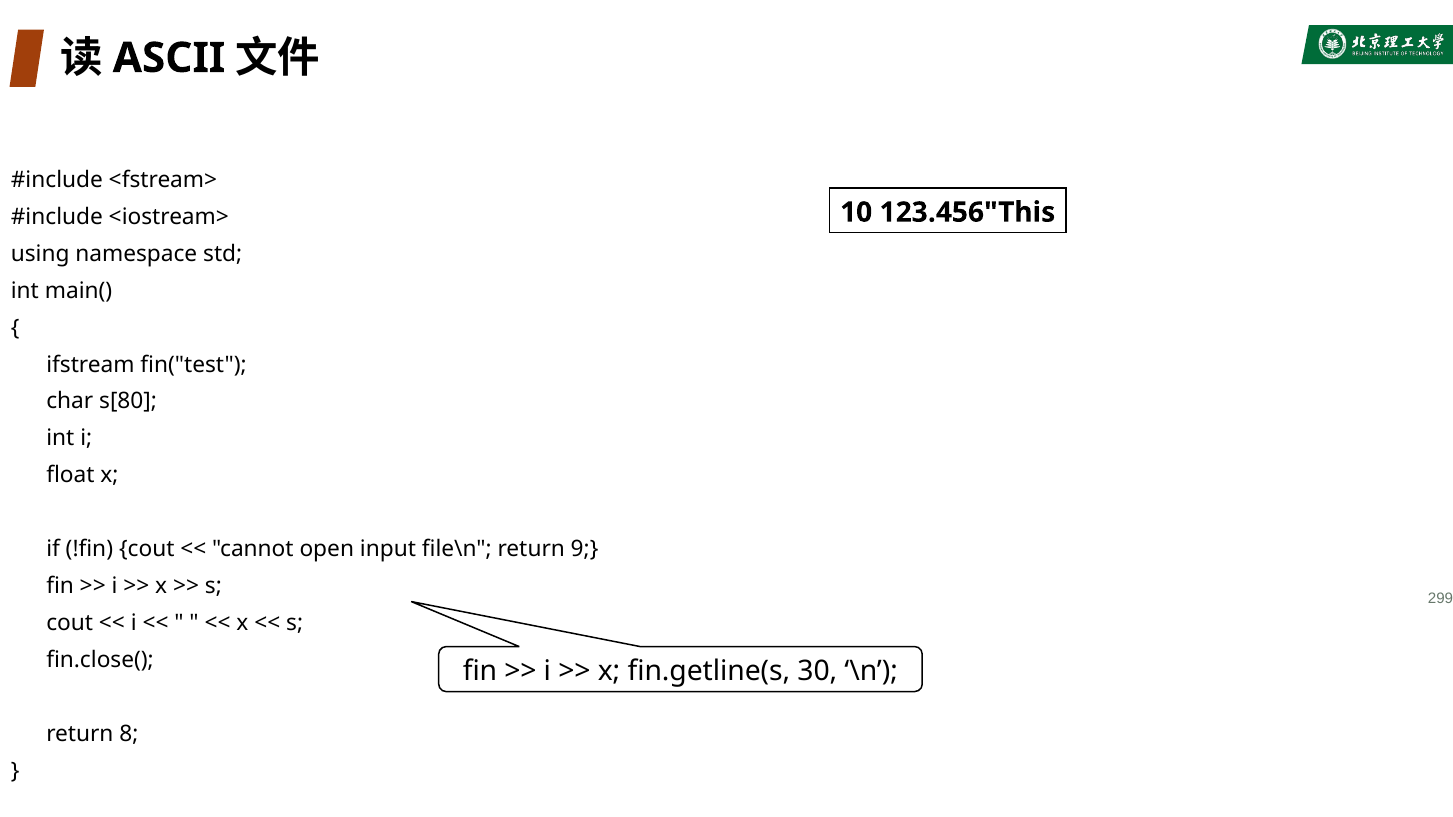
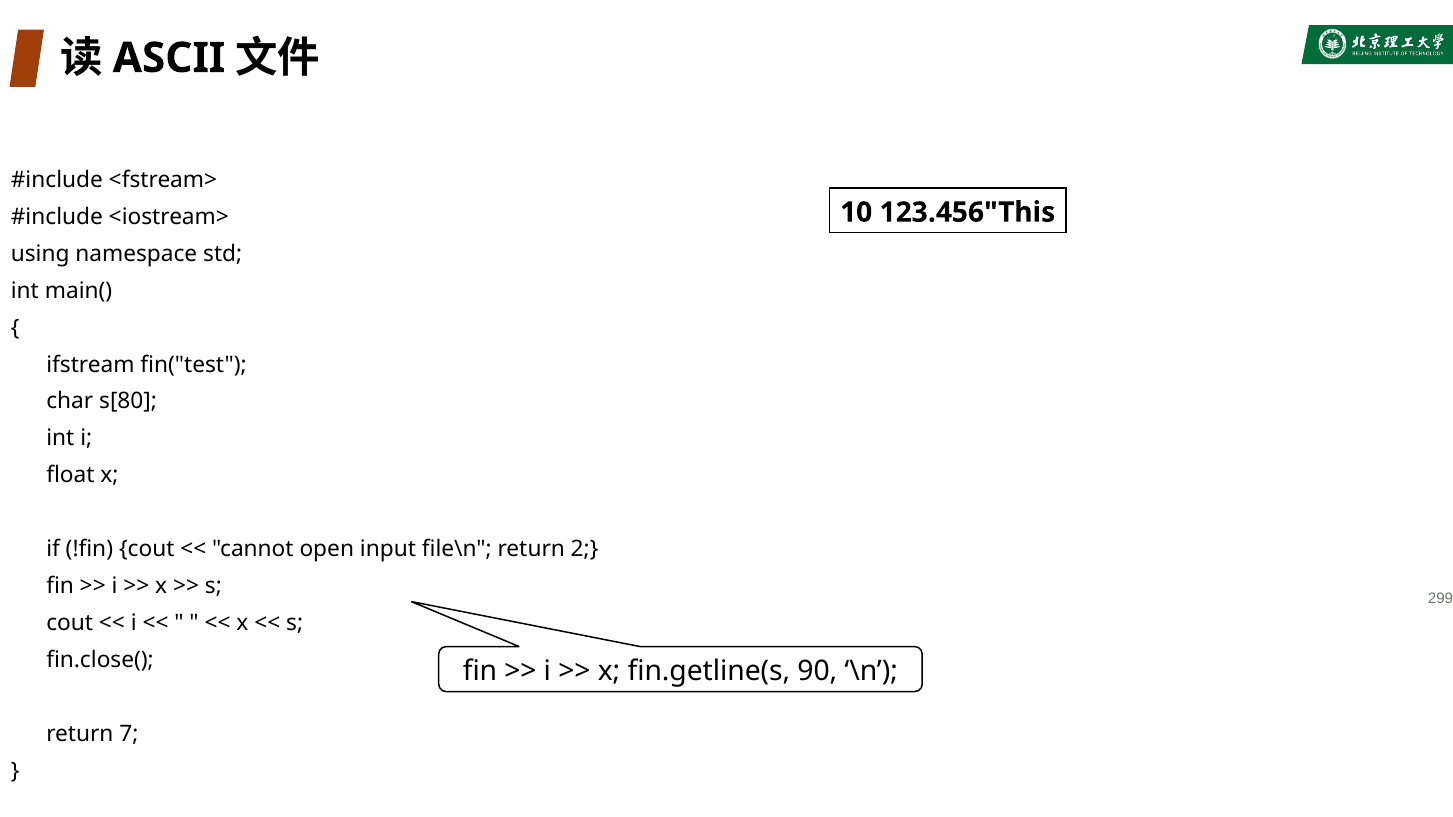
9: 9 -> 2
30: 30 -> 90
8: 8 -> 7
